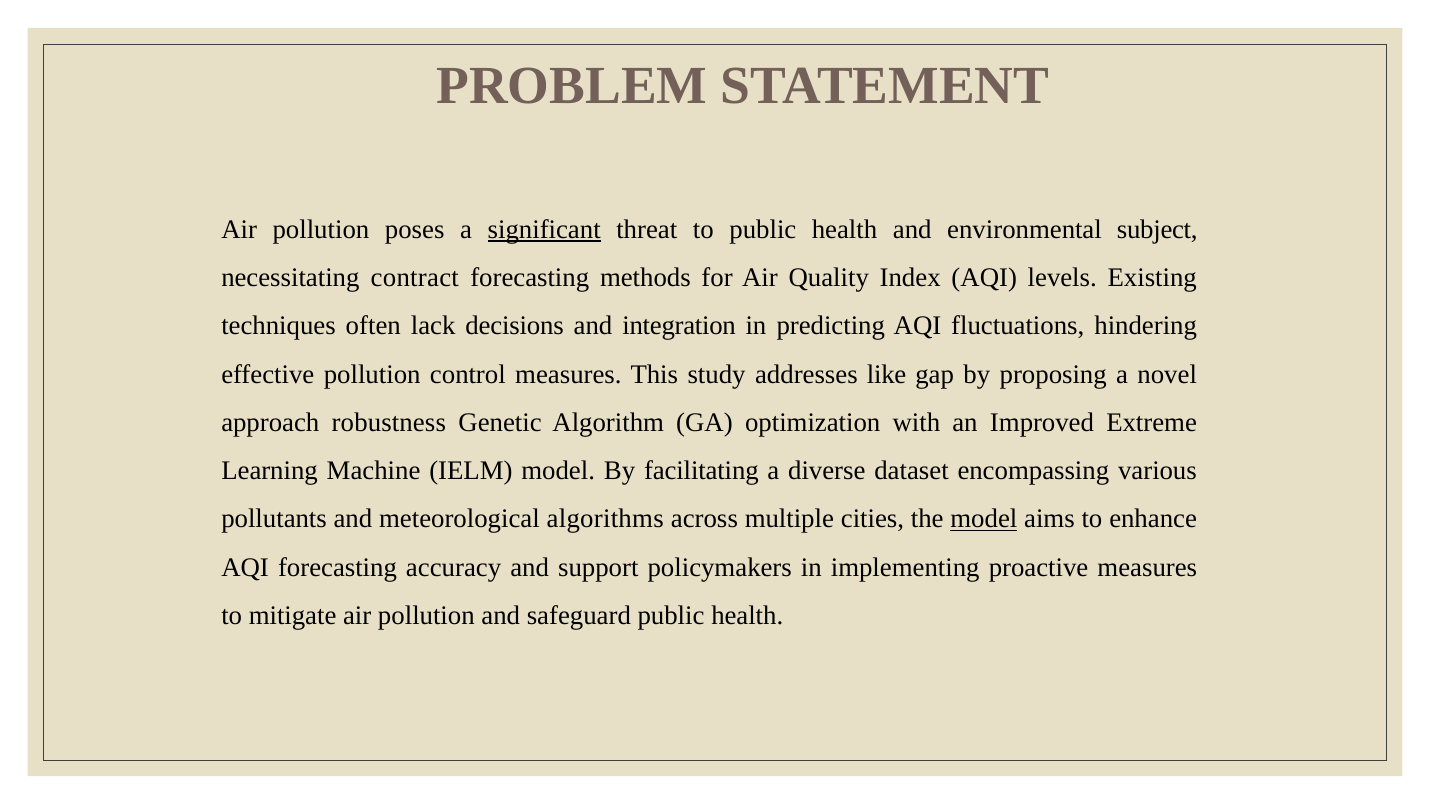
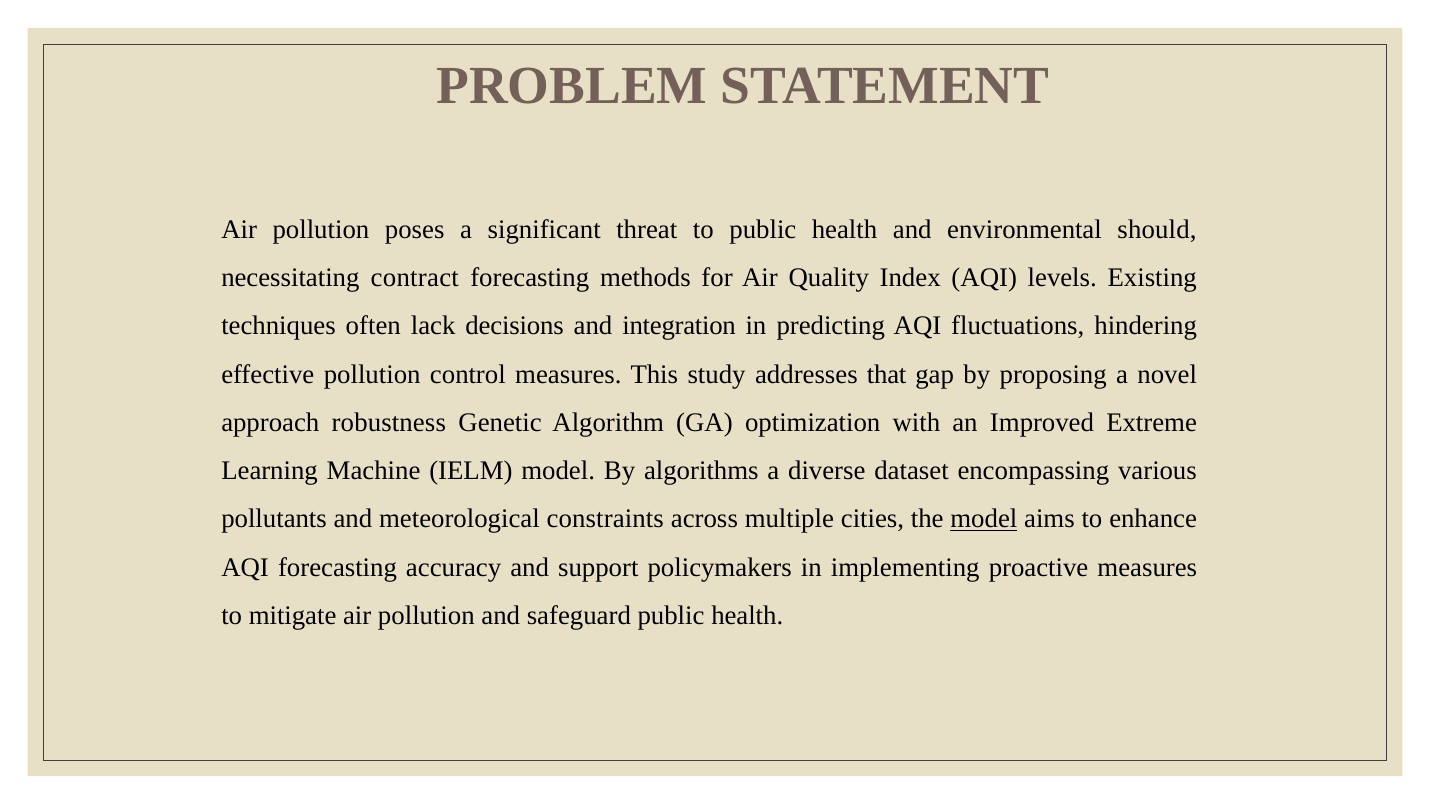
significant underline: present -> none
subject: subject -> should
like: like -> that
facilitating: facilitating -> algorithms
algorithms: algorithms -> constraints
